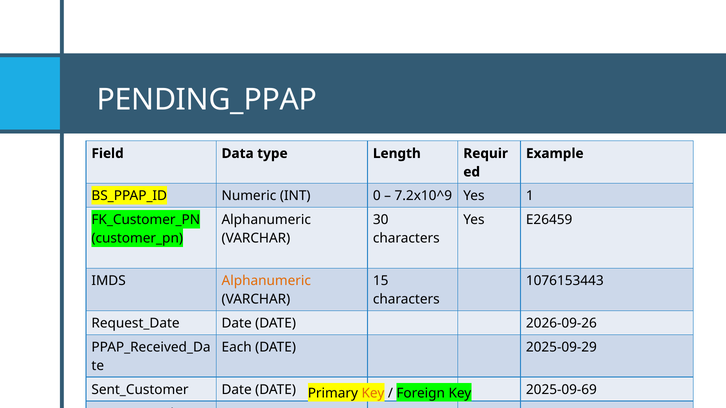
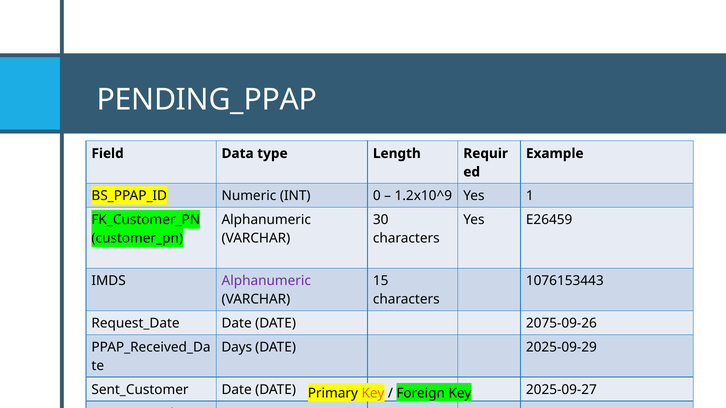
7.2x10^9: 7.2x10^9 -> 1.2x10^9
Alphanumeric at (266, 281) colour: orange -> purple
2026-09-26: 2026-09-26 -> 2075-09-26
Each: Each -> Days
2025-09-69: 2025-09-69 -> 2025-09-27
